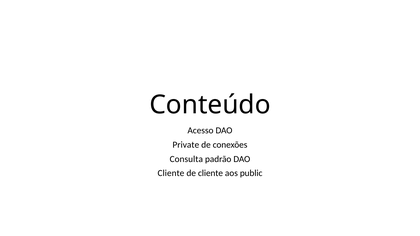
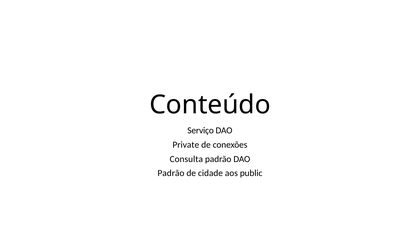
Acesso: Acesso -> Serviço
Cliente at (171, 173): Cliente -> Padrão
de cliente: cliente -> cidade
